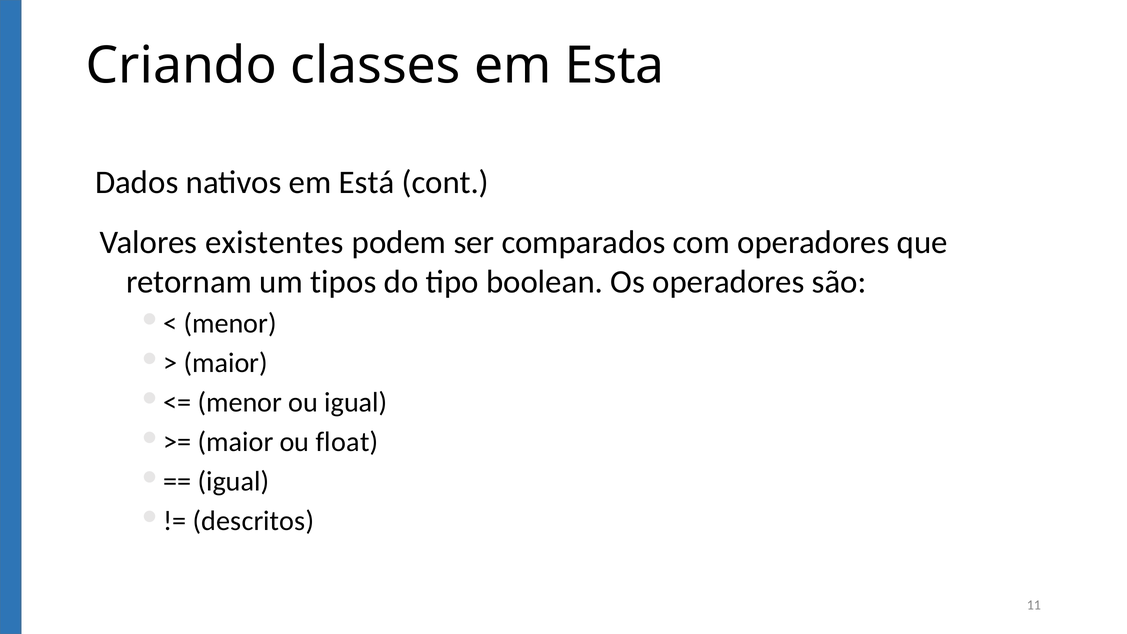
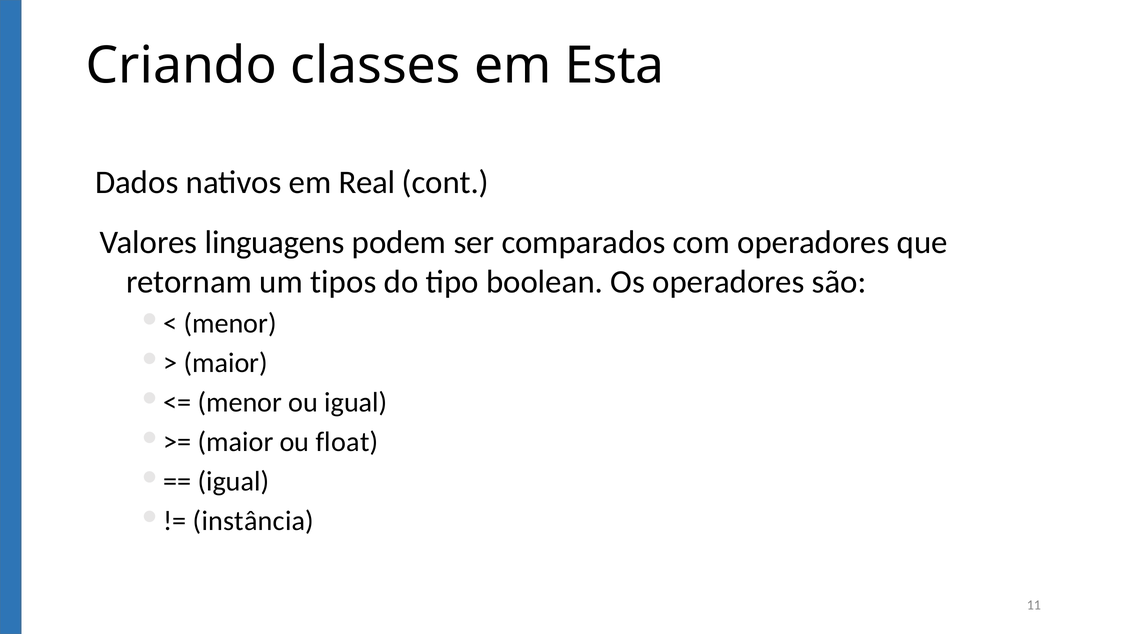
Está: Está -> Real
existentes: existentes -> linguagens
descritos: descritos -> instância
